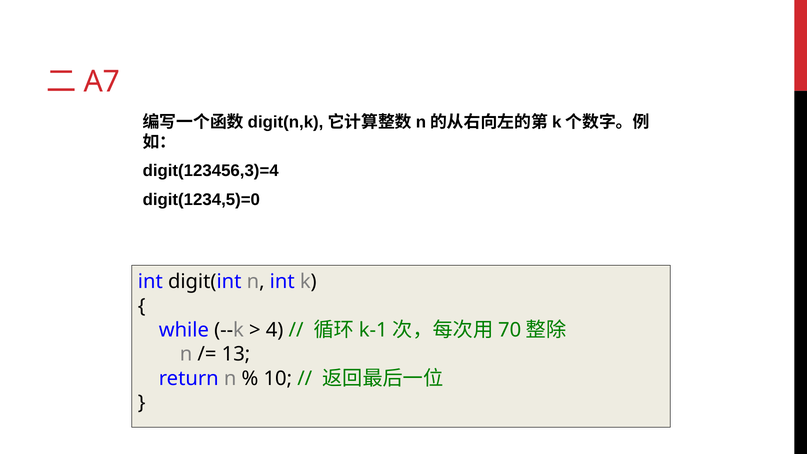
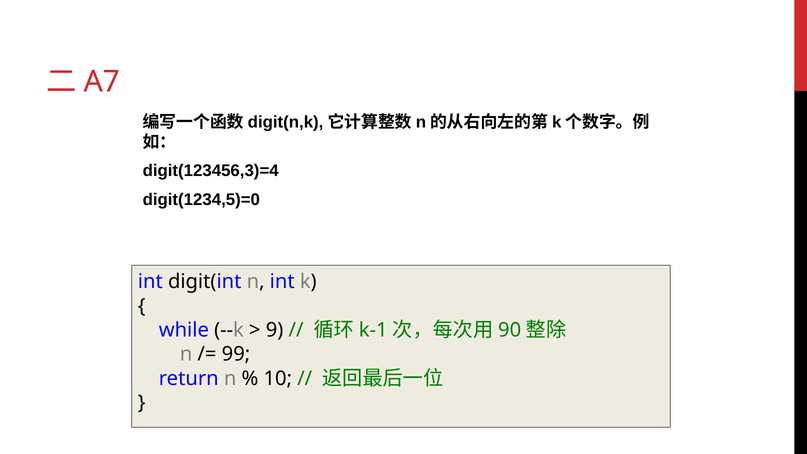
4: 4 -> 9
70: 70 -> 90
13: 13 -> 99
